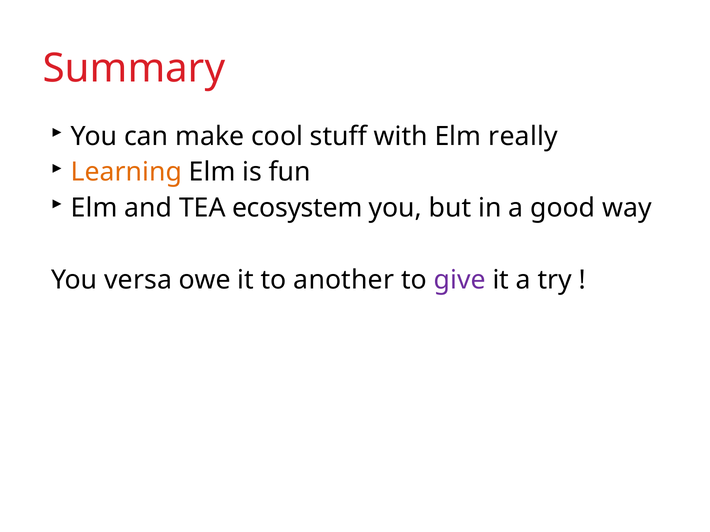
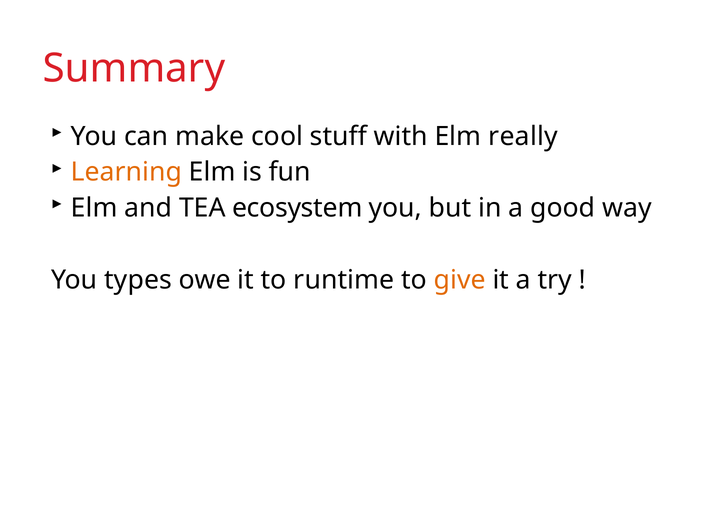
versa: versa -> types
another: another -> runtime
give colour: purple -> orange
